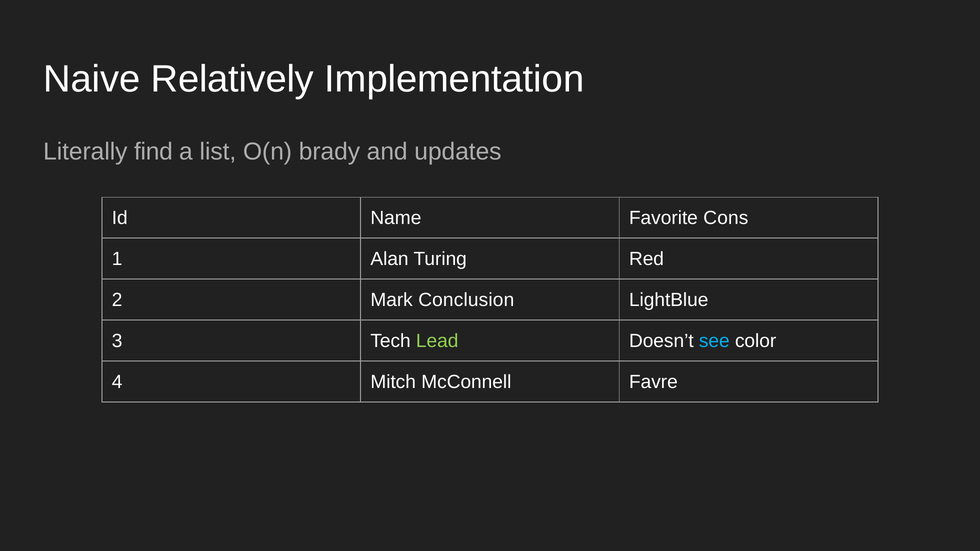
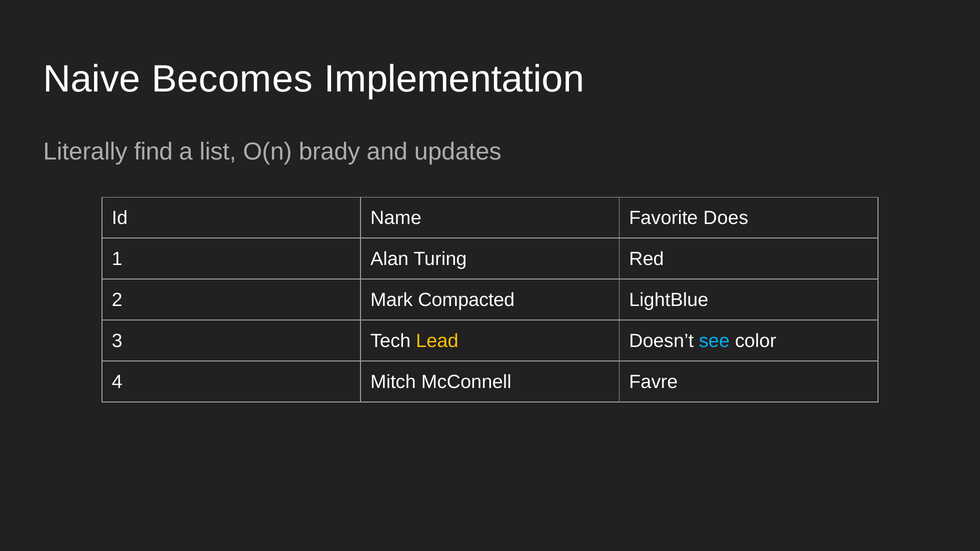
Relatively: Relatively -> Becomes
Cons: Cons -> Does
Conclusion: Conclusion -> Compacted
Lead colour: light green -> yellow
